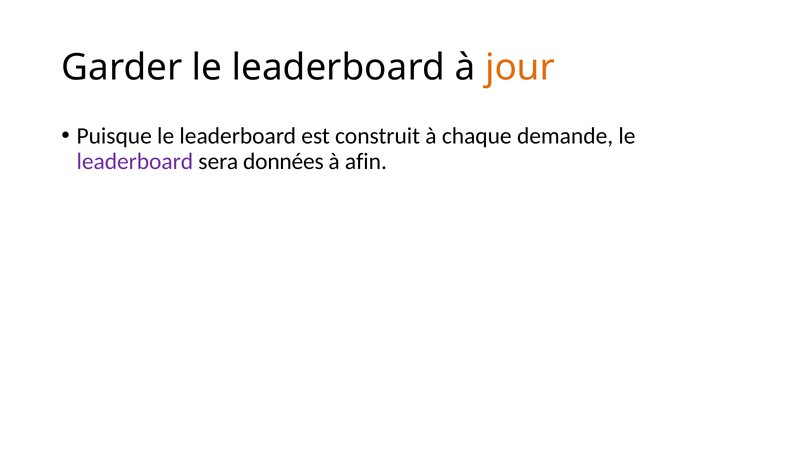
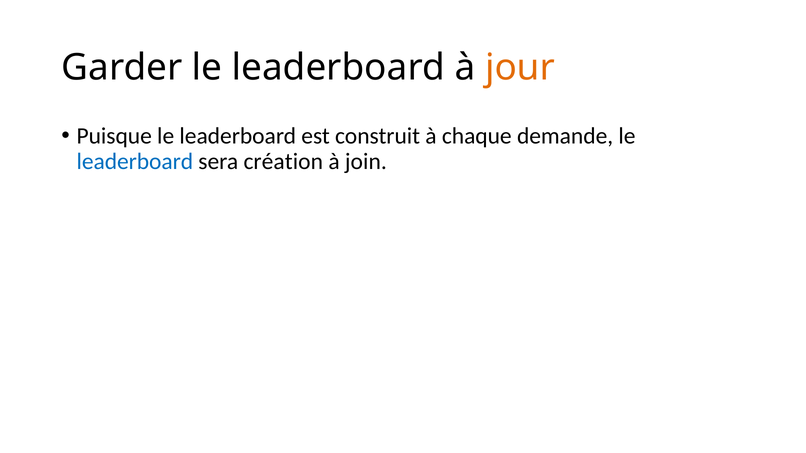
leaderboard at (135, 162) colour: purple -> blue
données: données -> création
afin: afin -> join
